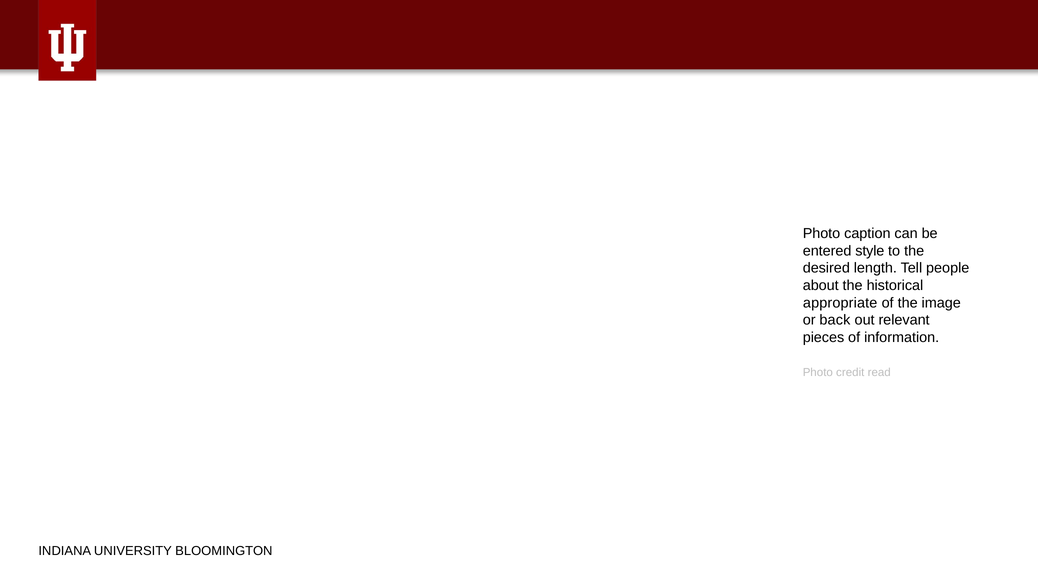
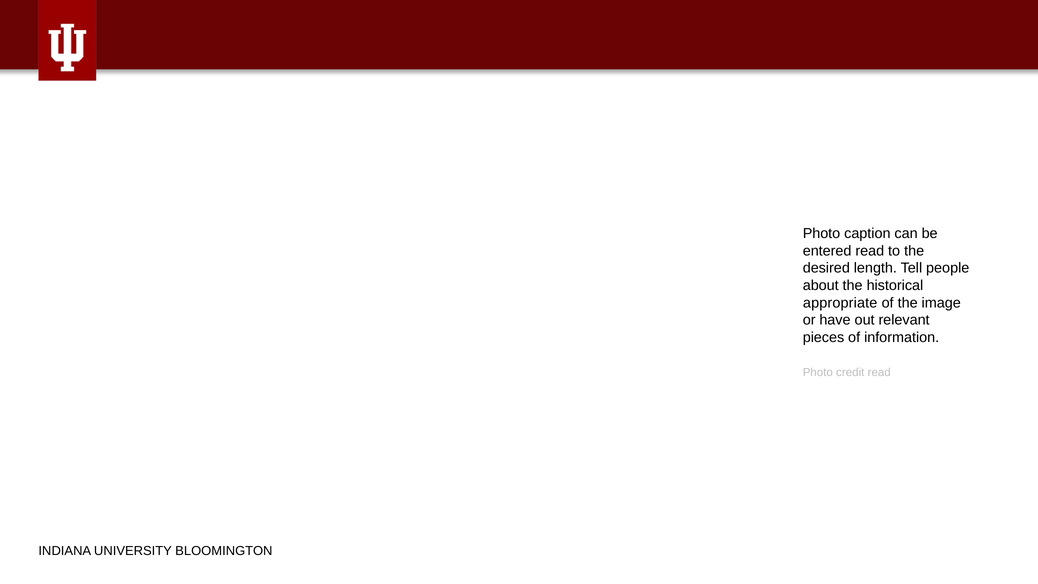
entered style: style -> read
back: back -> have
